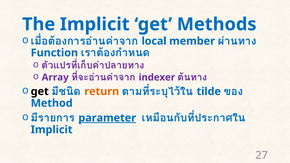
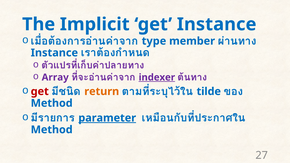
get Methods: Methods -> Instance
local: local -> type
Function at (54, 53): Function -> Instance
indexer underline: none -> present
get at (40, 91) colour: black -> red
Implicit at (52, 130): Implicit -> Method
